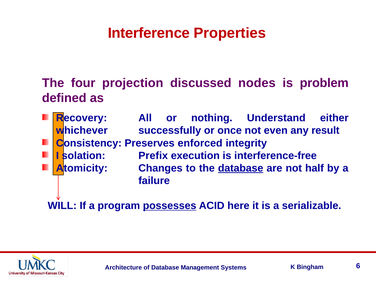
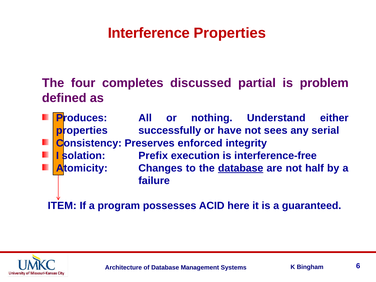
projection: projection -> completes
nodes: nodes -> partial
Recovery: Recovery -> Produces
whichever at (82, 131): whichever -> properties
once: once -> have
even: even -> sees
result: result -> serial
WILL: WILL -> ITEM
possesses underline: present -> none
serializable: serializable -> guaranteed
